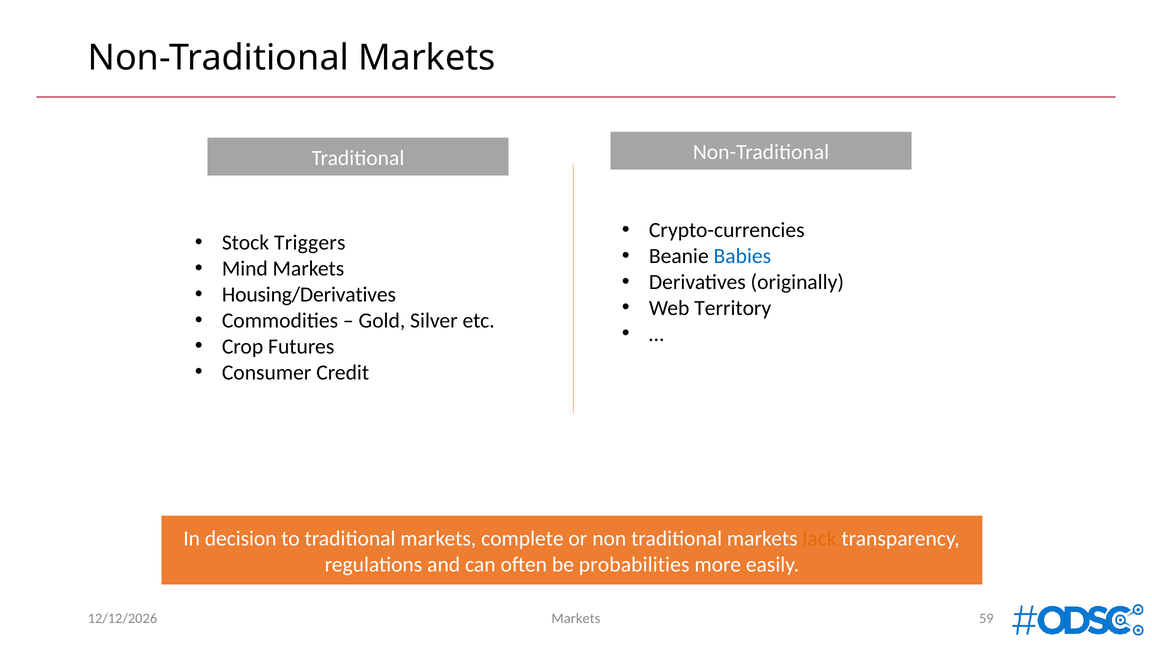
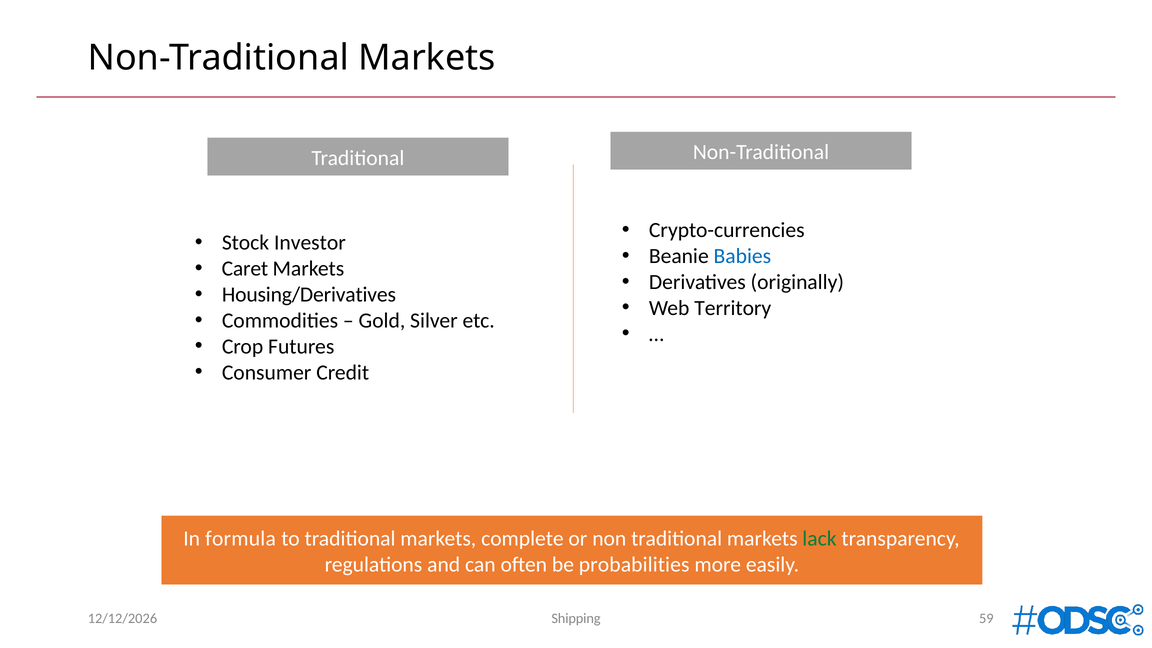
Triggers: Triggers -> Investor
Mind: Mind -> Caret
decision: decision -> formula
lack colour: orange -> green
Markets at (576, 619): Markets -> Shipping
